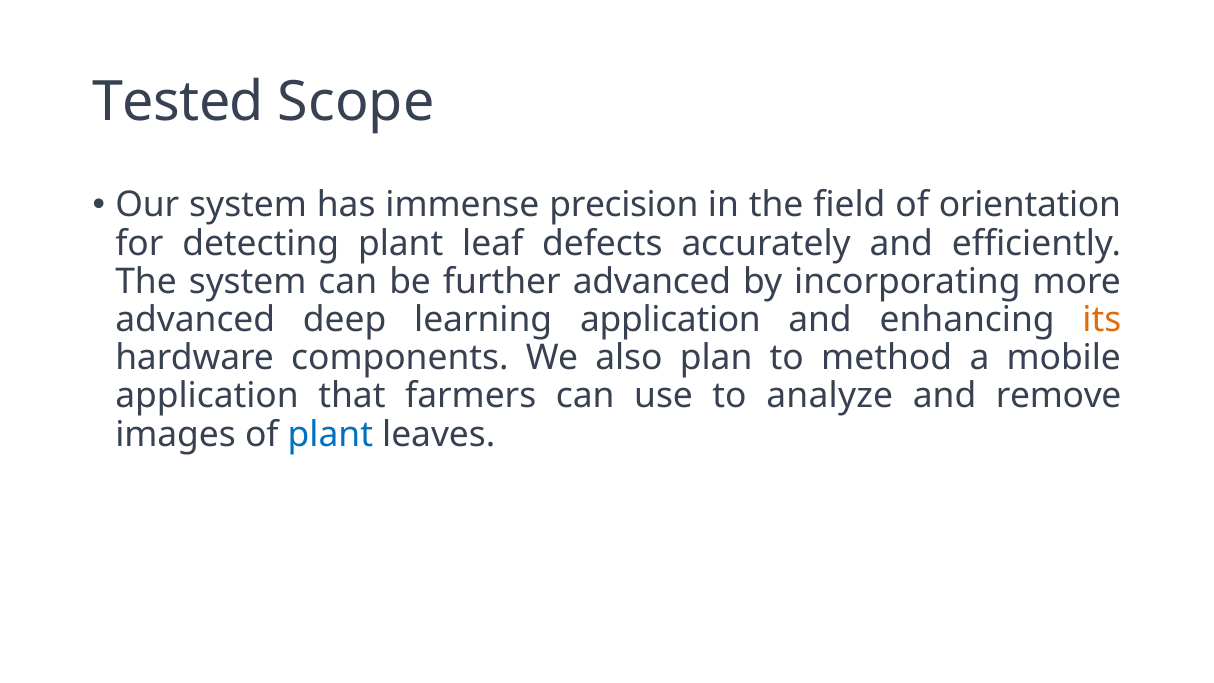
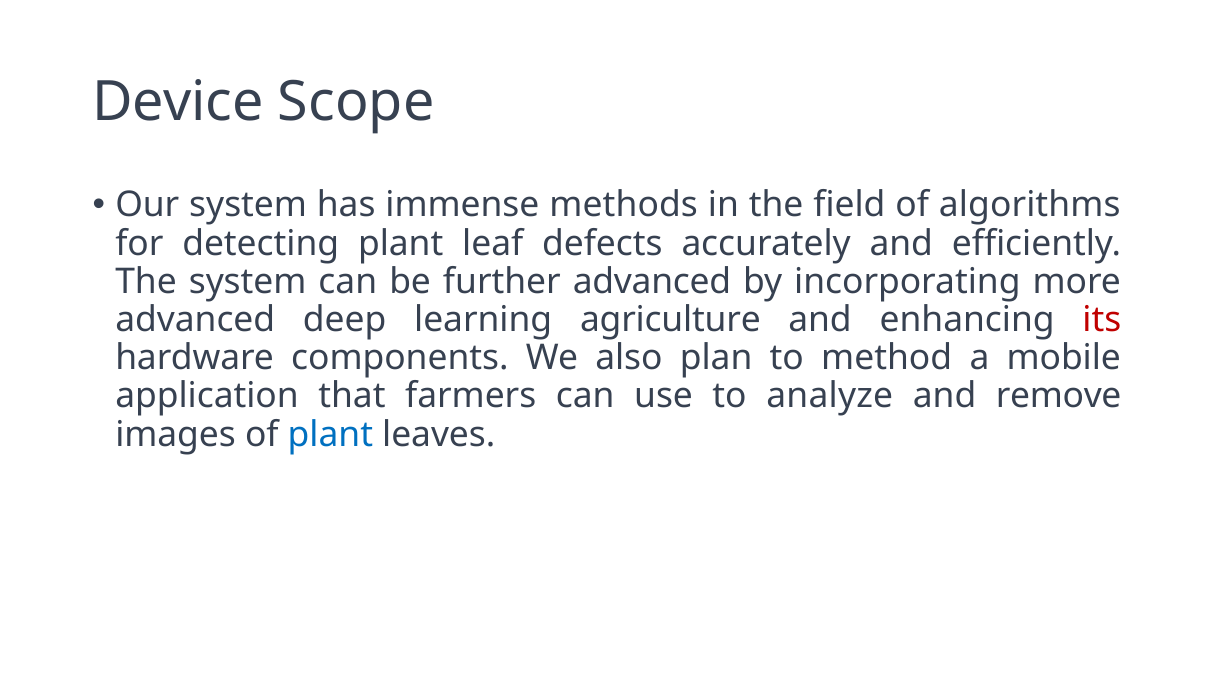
Tested: Tested -> Device
precision: precision -> methods
orientation: orientation -> algorithms
learning application: application -> agriculture
its colour: orange -> red
